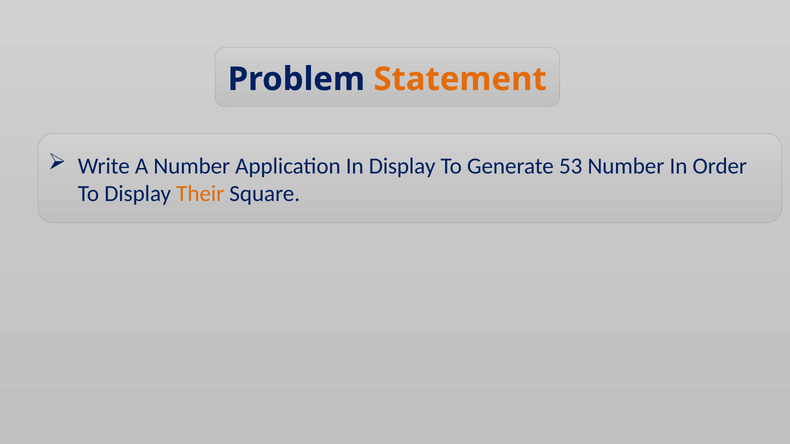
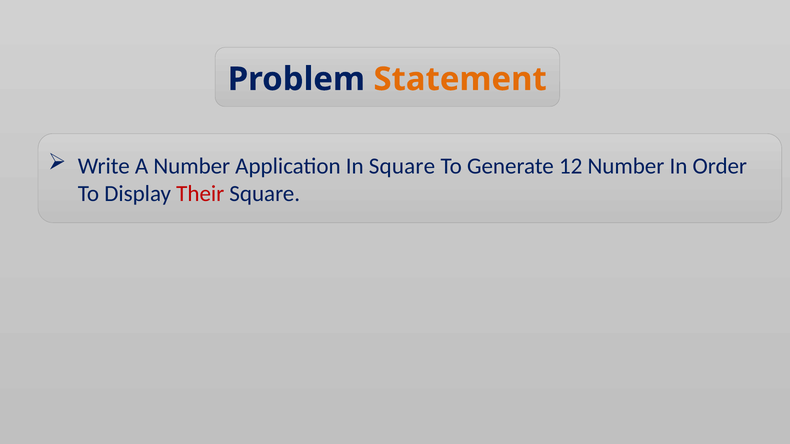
In Display: Display -> Square
53: 53 -> 12
Their colour: orange -> red
